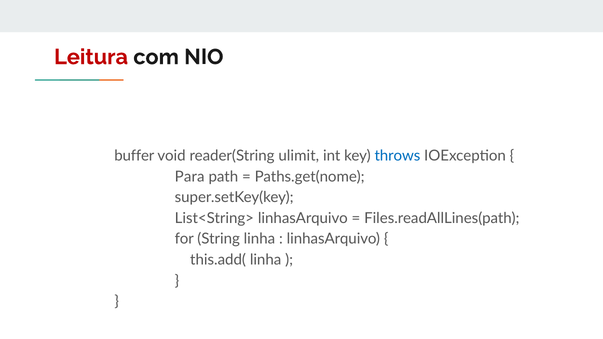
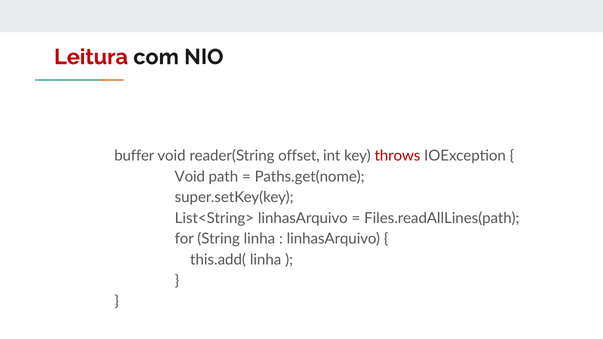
ulimit: ulimit -> offset
throws colour: blue -> red
Para at (190, 177): Para -> Void
